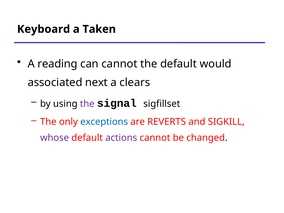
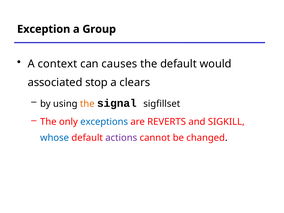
Keyboard: Keyboard -> Exception
Taken: Taken -> Group
reading: reading -> context
can cannot: cannot -> causes
next: next -> stop
the at (87, 104) colour: purple -> orange
whose colour: purple -> blue
